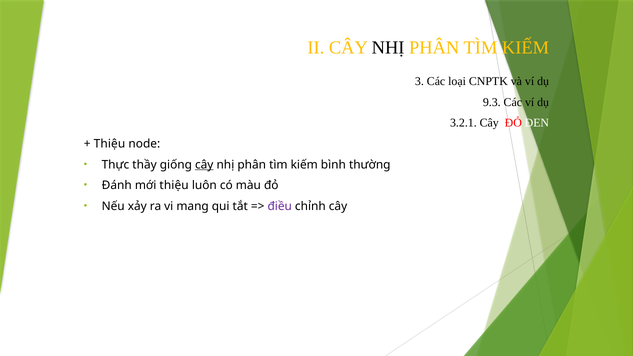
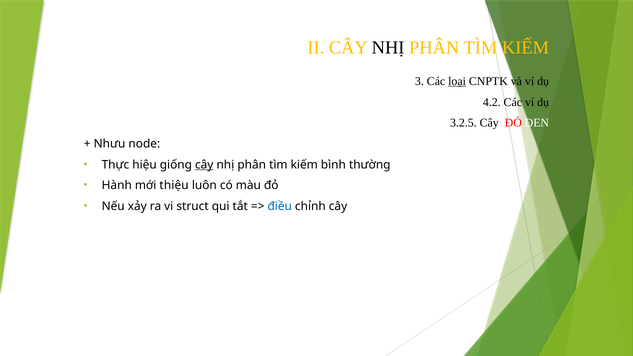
loại underline: none -> present
9.3: 9.3 -> 4.2
3.2.1: 3.2.1 -> 3.2.5
Thiệu at (109, 144): Thiệu -> Nhưu
thầy: thầy -> hiệu
Đánh: Đánh -> Hành
mang: mang -> struct
điều colour: purple -> blue
